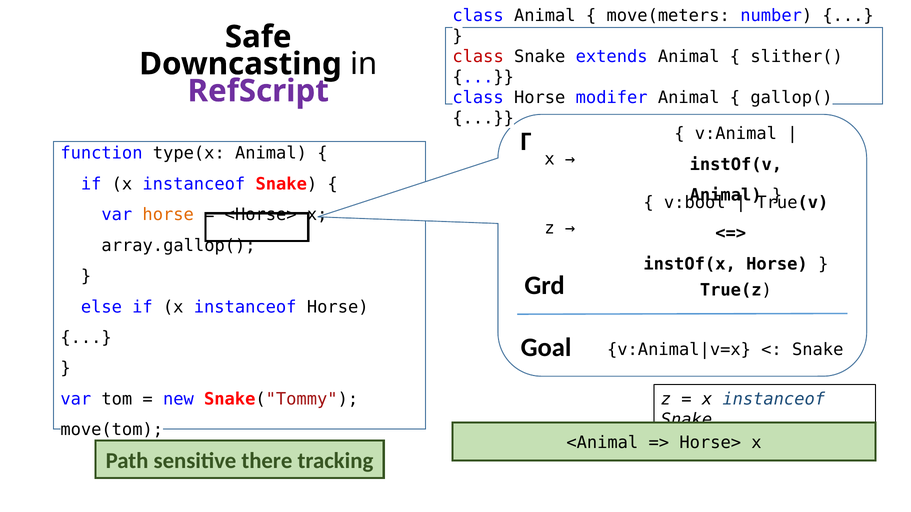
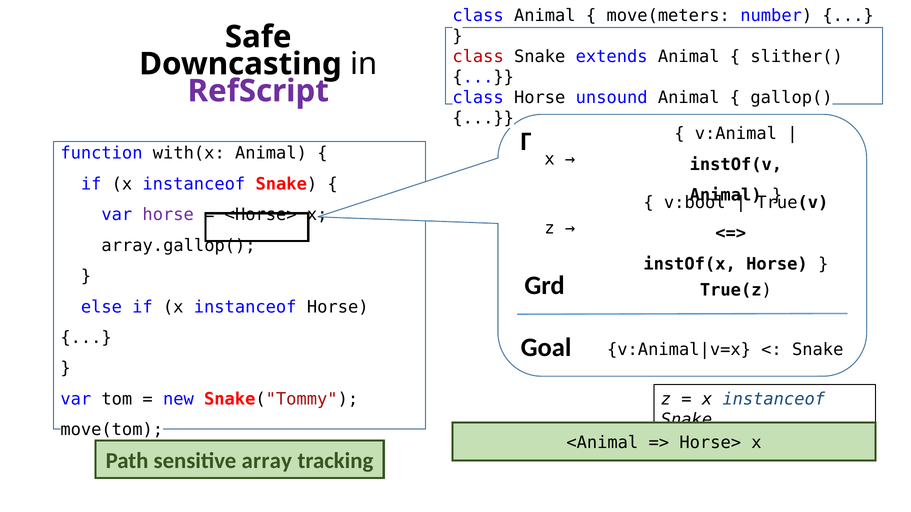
modifer: modifer -> unsound
type(x: type(x -> with(x
horse at (168, 215) colour: orange -> purple
there: there -> array
